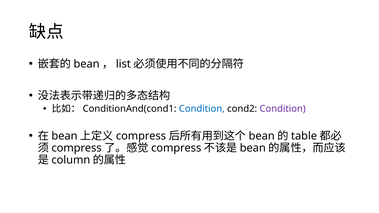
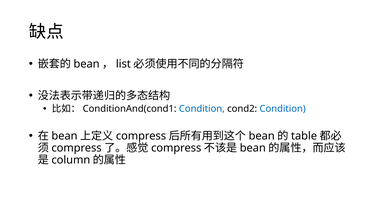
Condition at (283, 109) colour: purple -> blue
